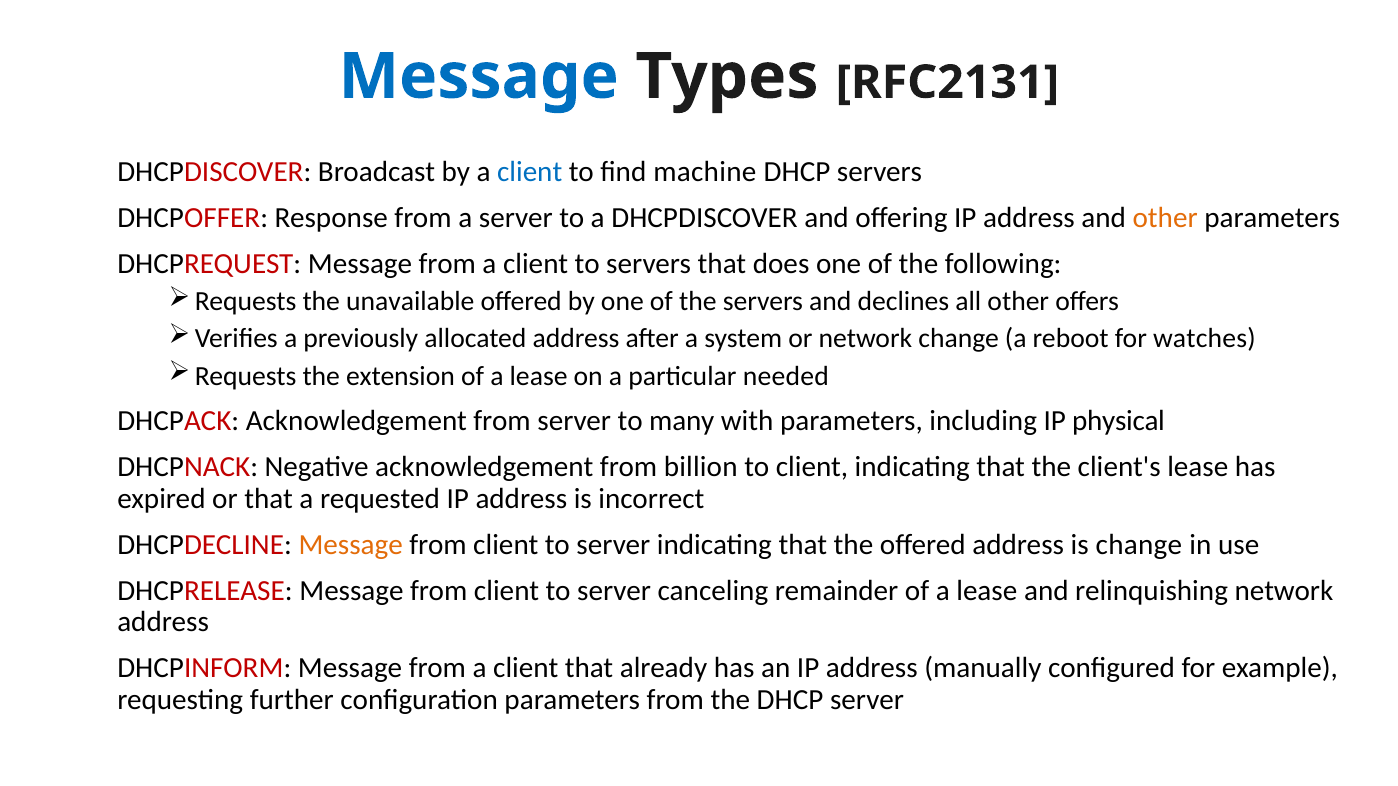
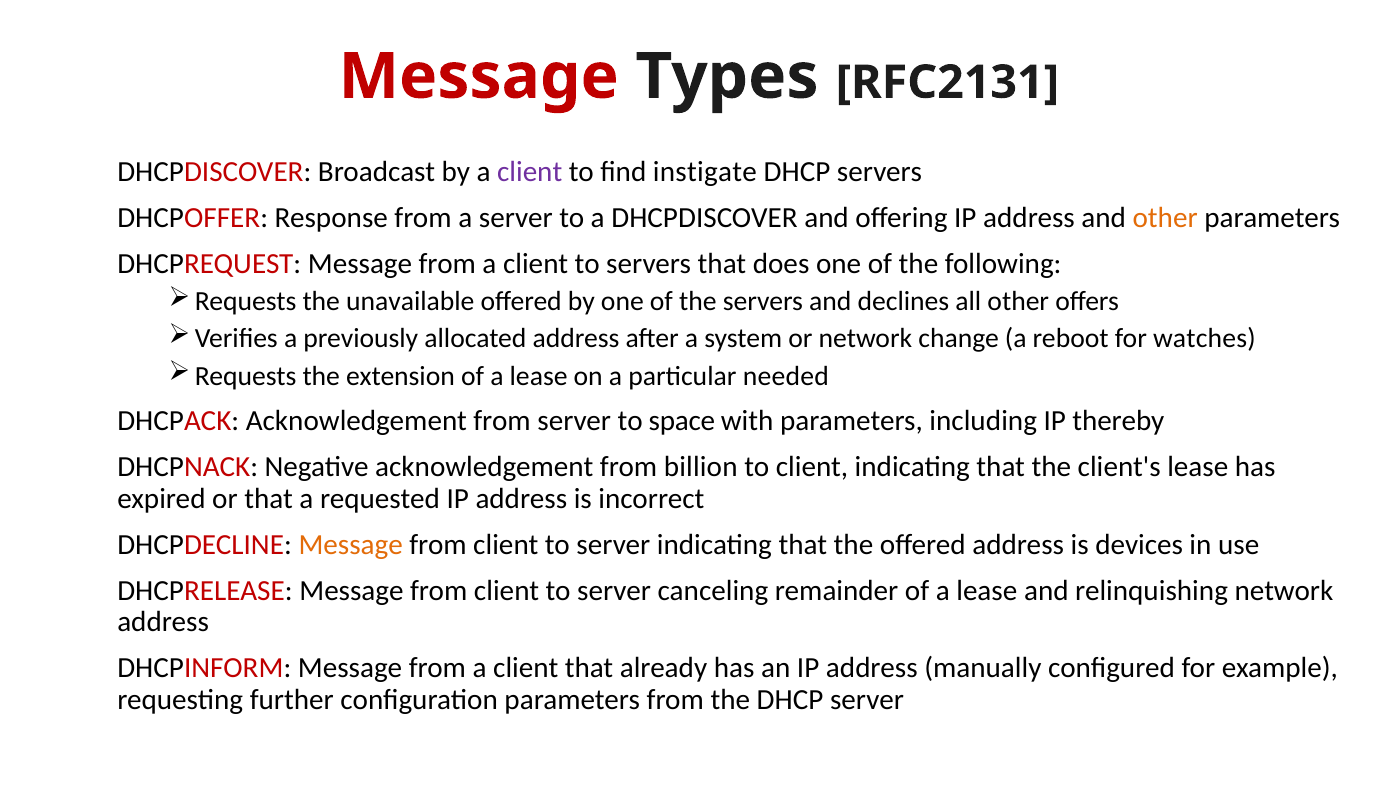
Message at (479, 77) colour: blue -> red
client at (530, 172) colour: blue -> purple
machine: machine -> instigate
many: many -> space
physical: physical -> thereby
is change: change -> devices
